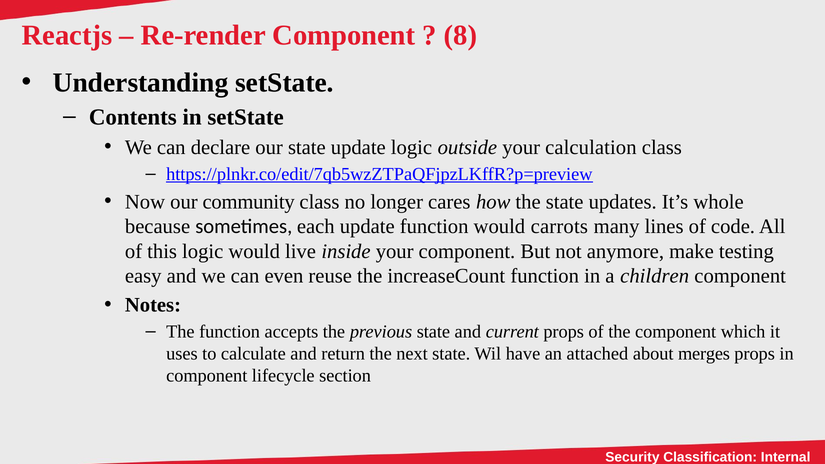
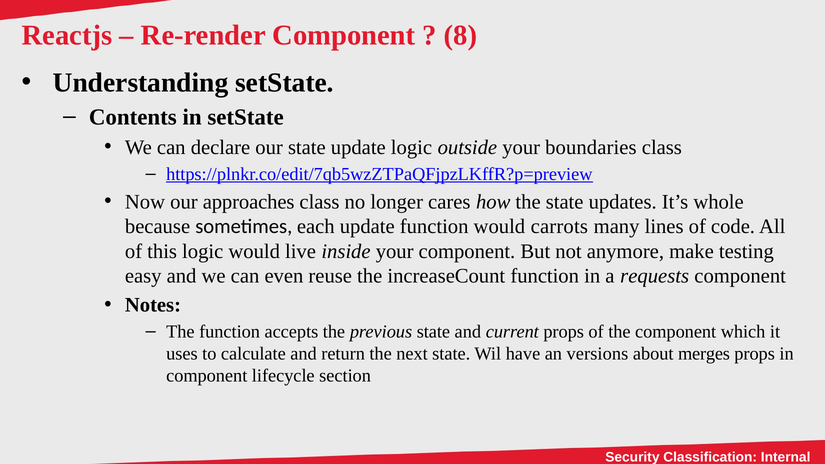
calculation: calculation -> boundaries
community: community -> approaches
children: children -> requests
attached: attached -> versions
